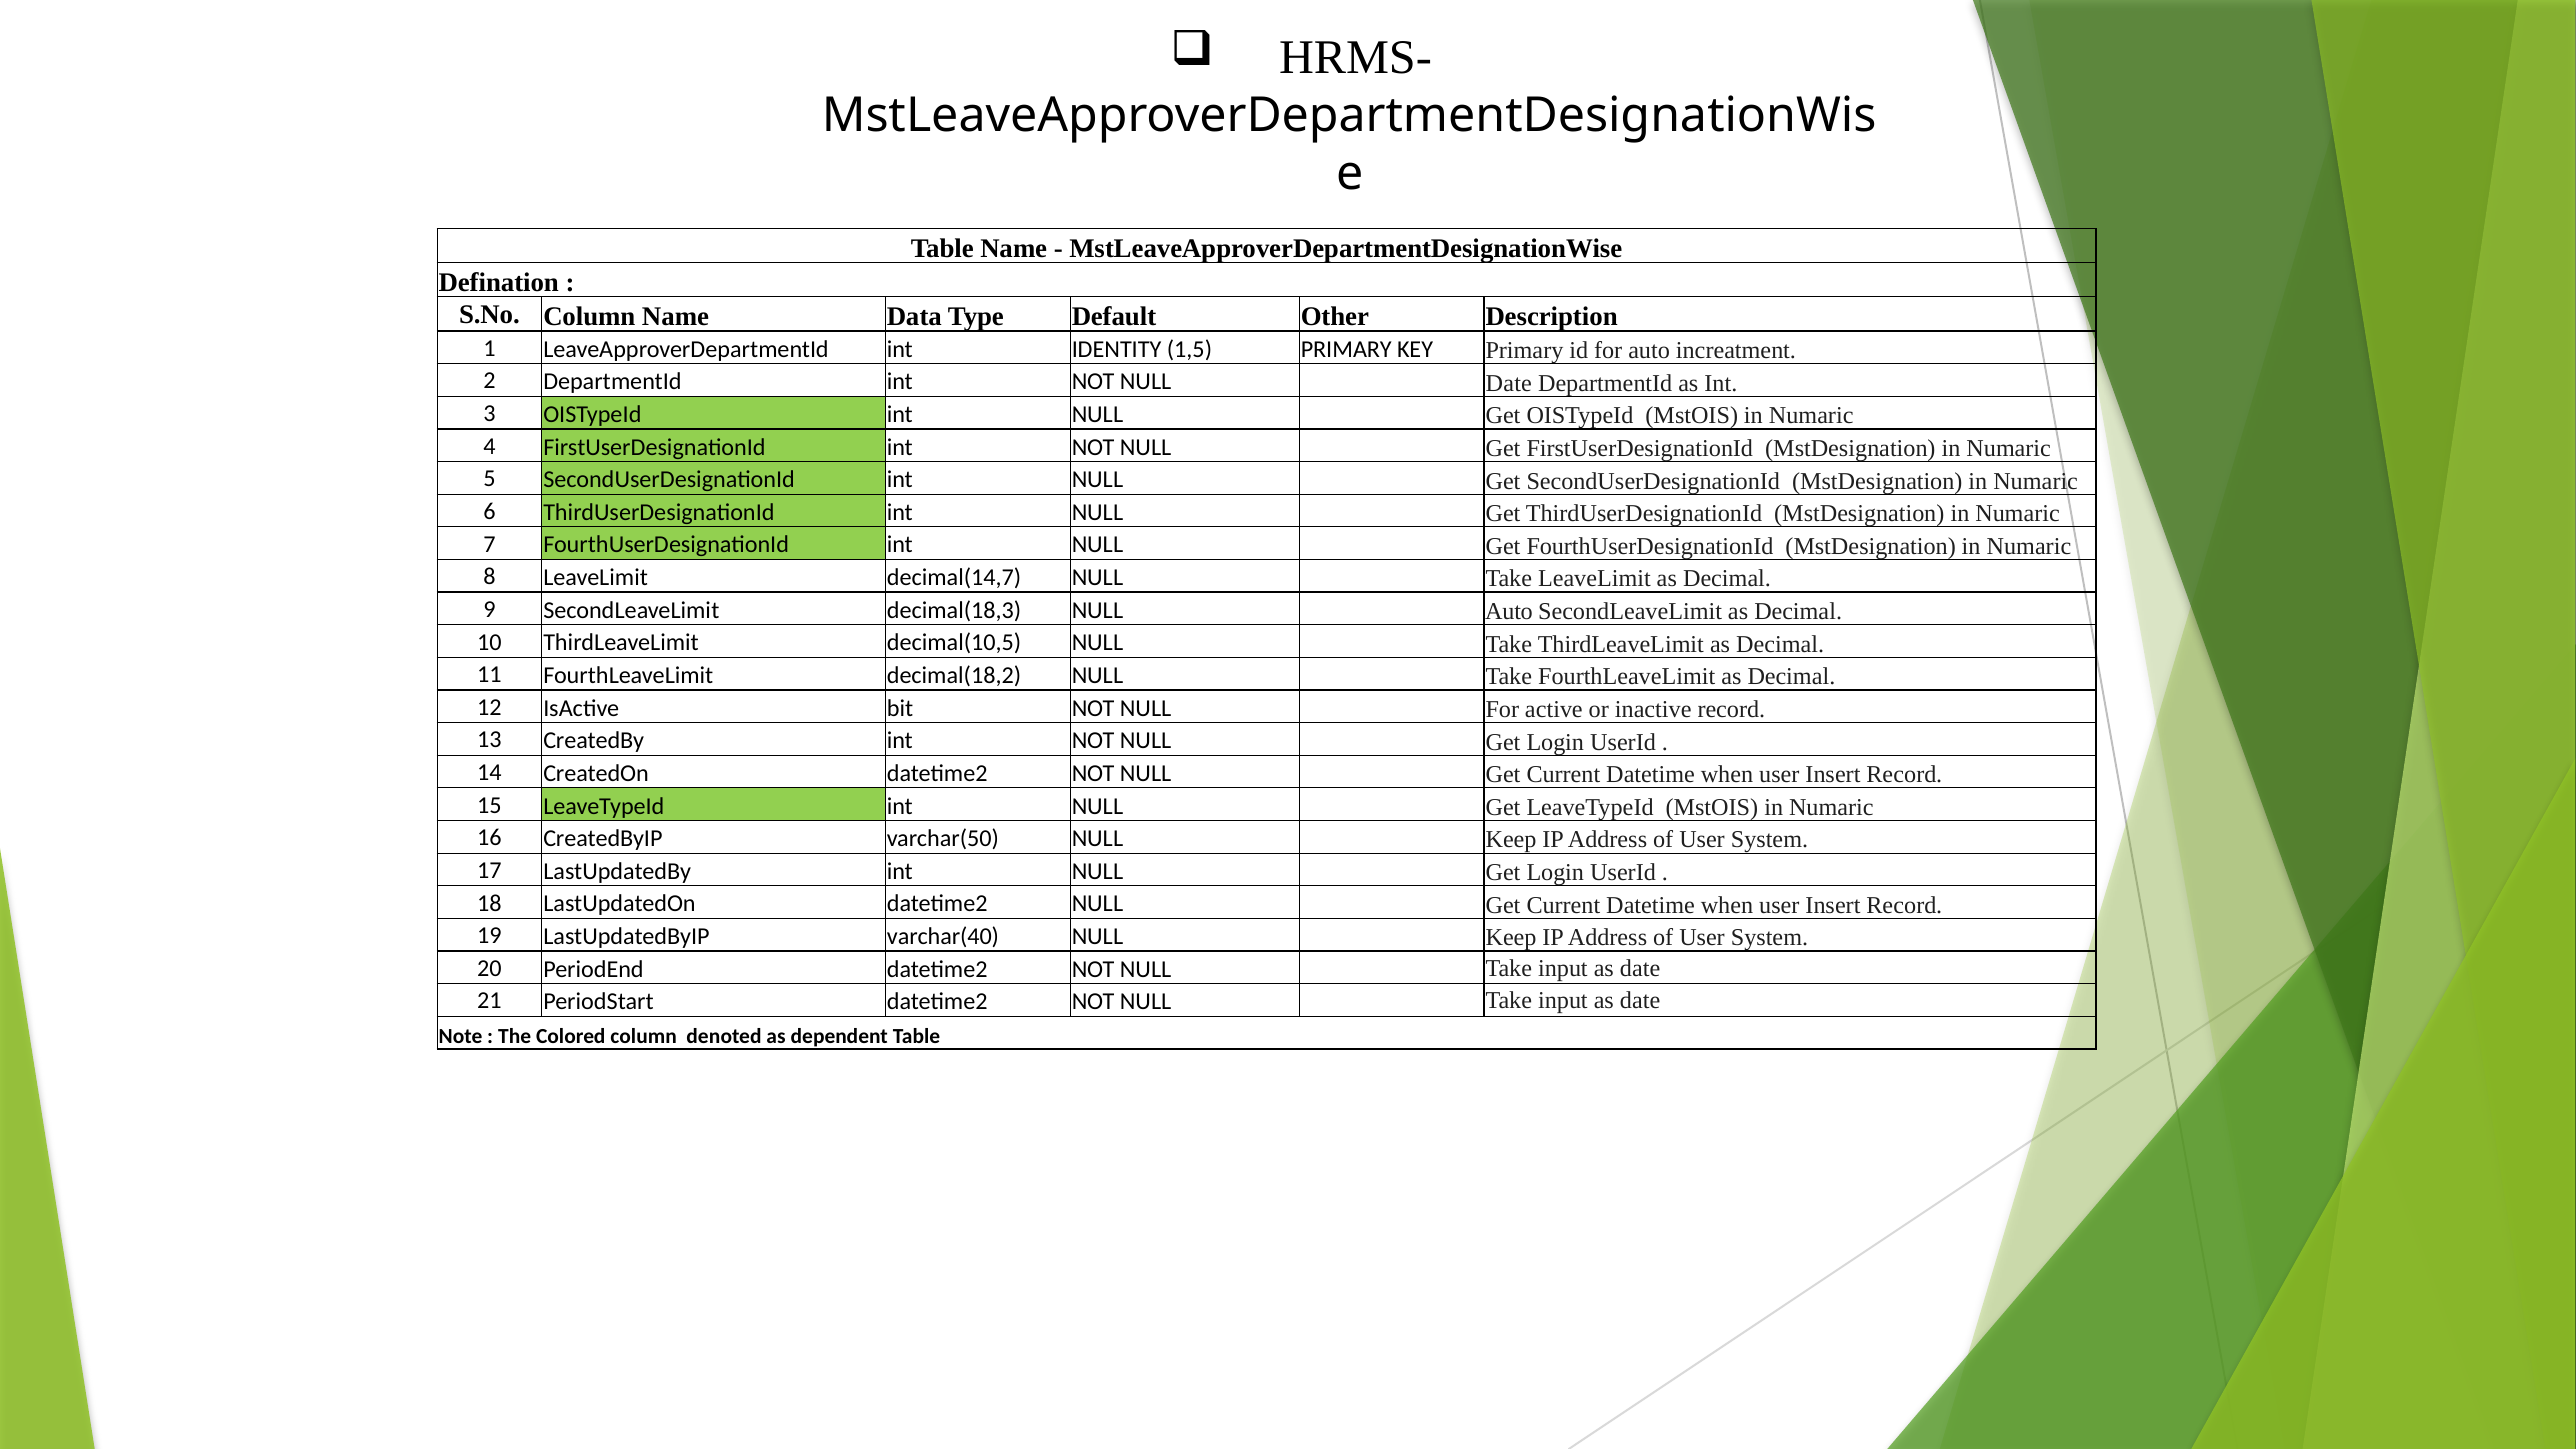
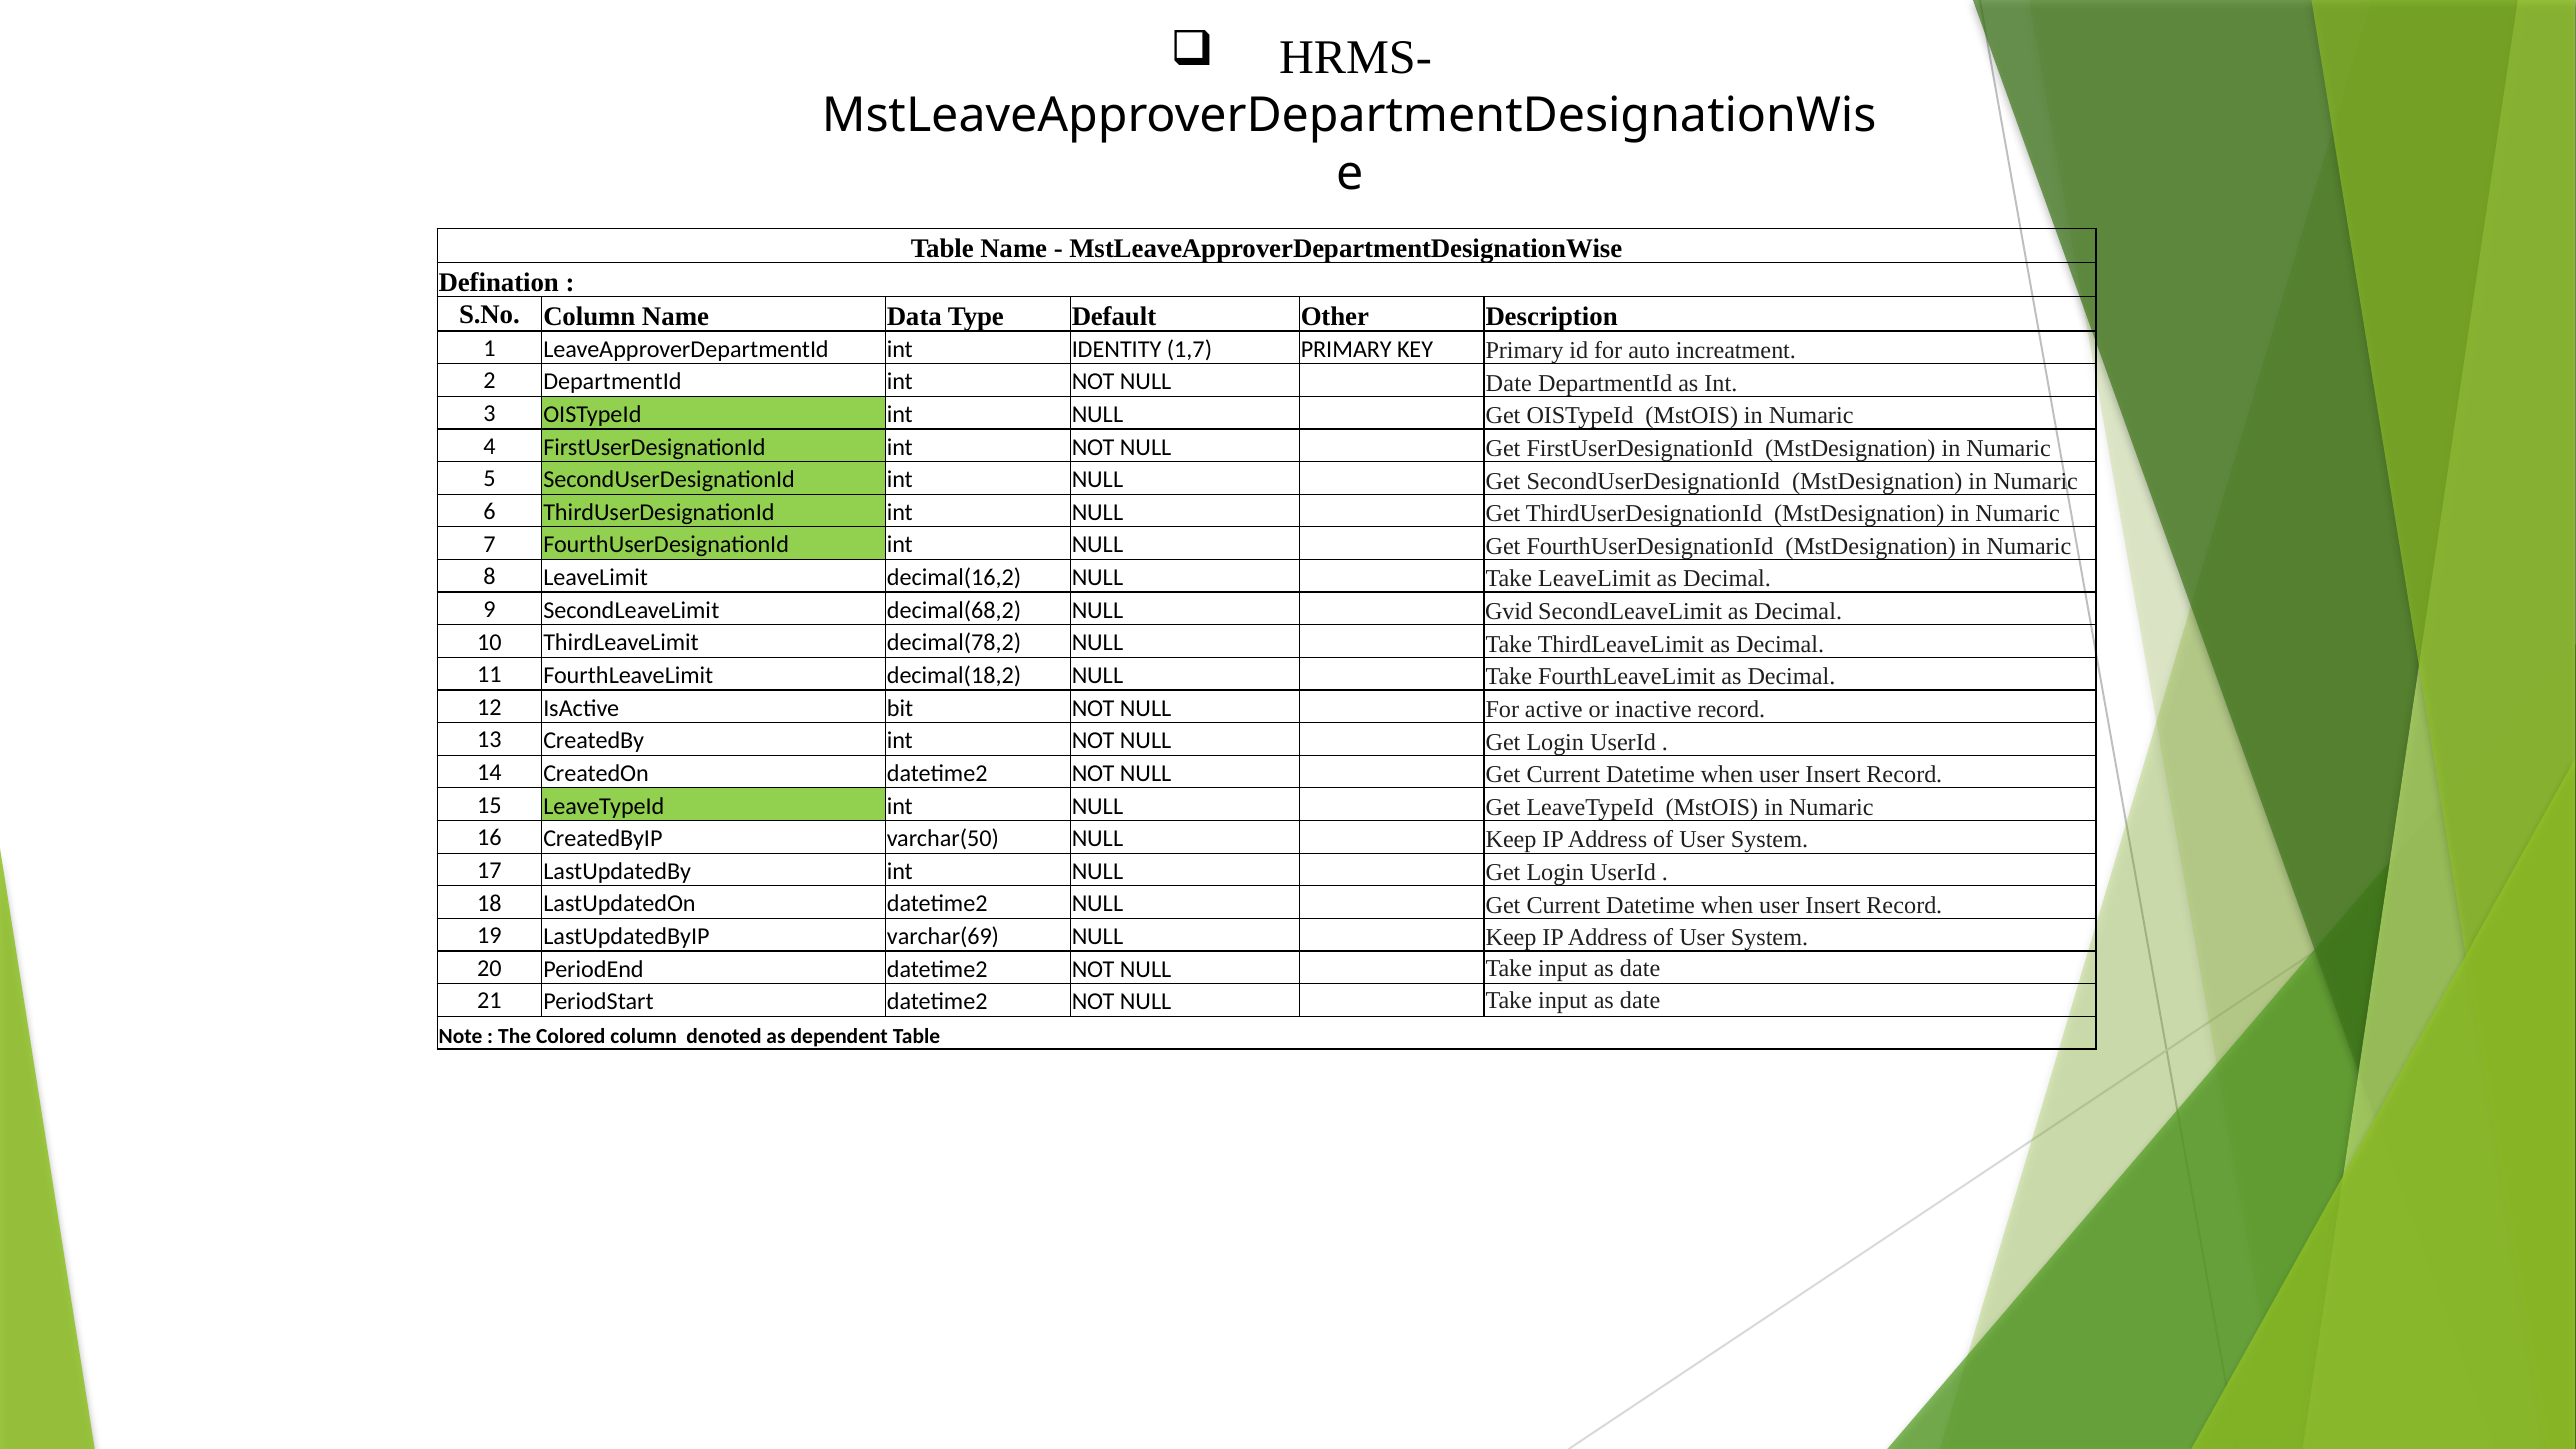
1,5: 1,5 -> 1,7
decimal(14,7: decimal(14,7 -> decimal(16,2
decimal(18,3: decimal(18,3 -> decimal(68,2
NULL Auto: Auto -> Gvid
decimal(10,5: decimal(10,5 -> decimal(78,2
varchar(40: varchar(40 -> varchar(69
